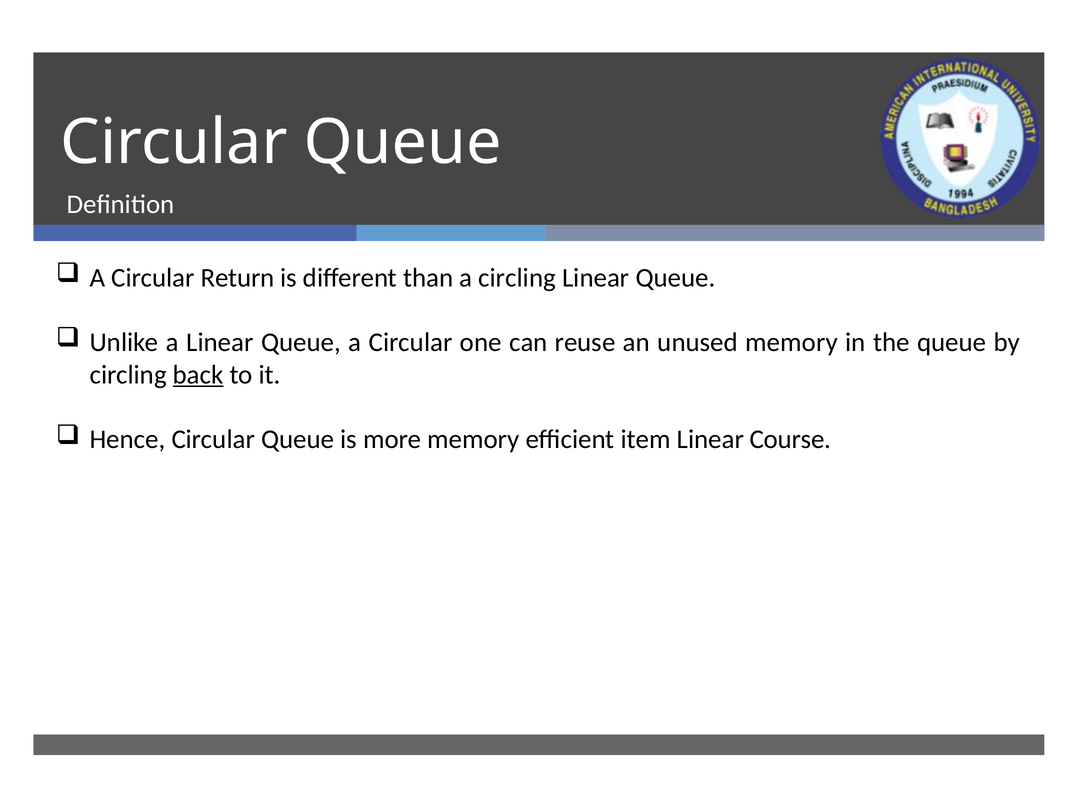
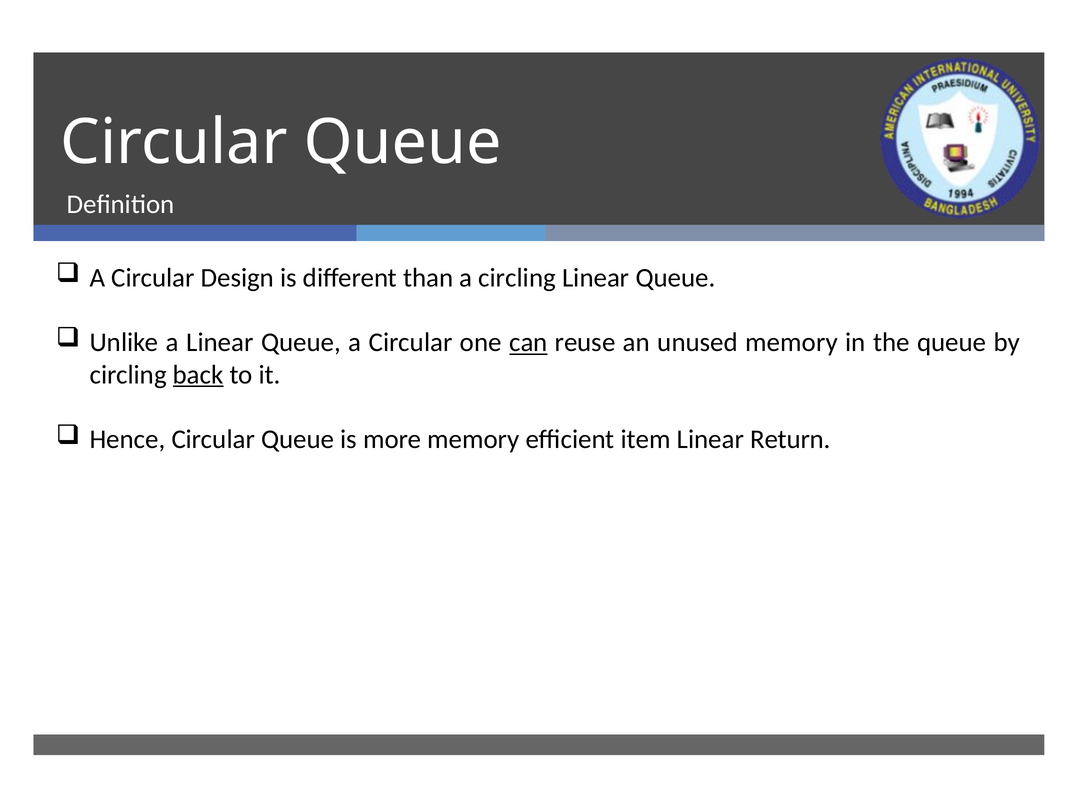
Return: Return -> Design
can underline: none -> present
Course: Course -> Return
